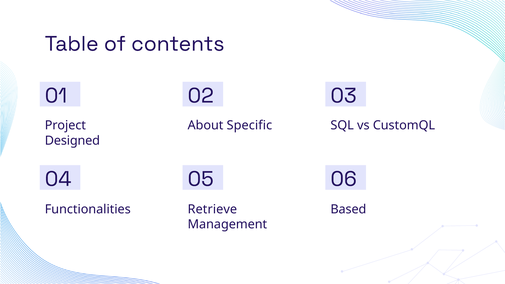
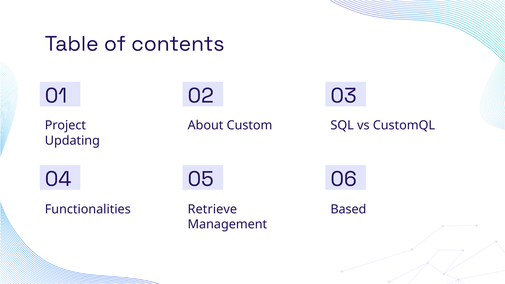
Specific: Specific -> Custom
Designed: Designed -> Updating
